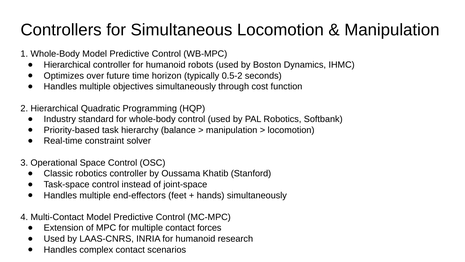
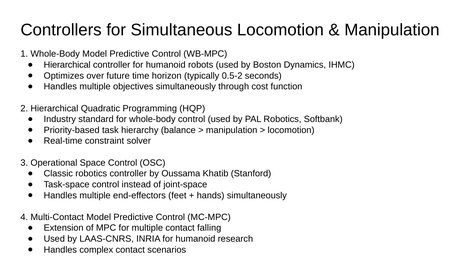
forces: forces -> falling
